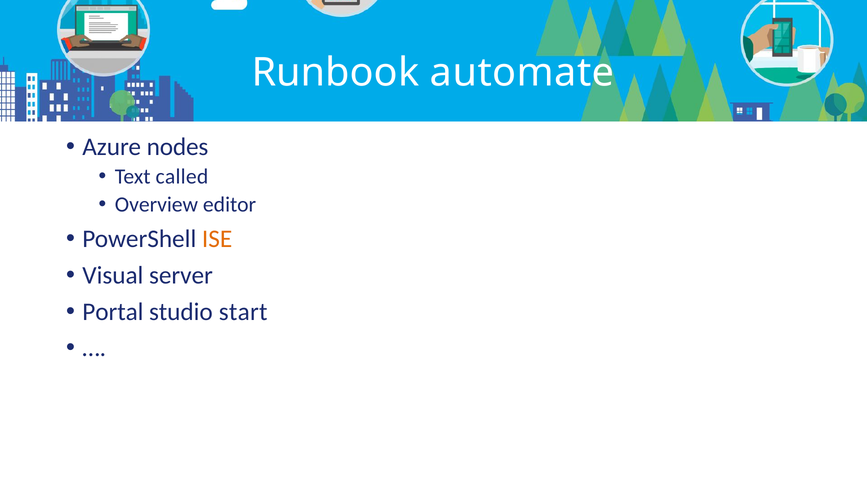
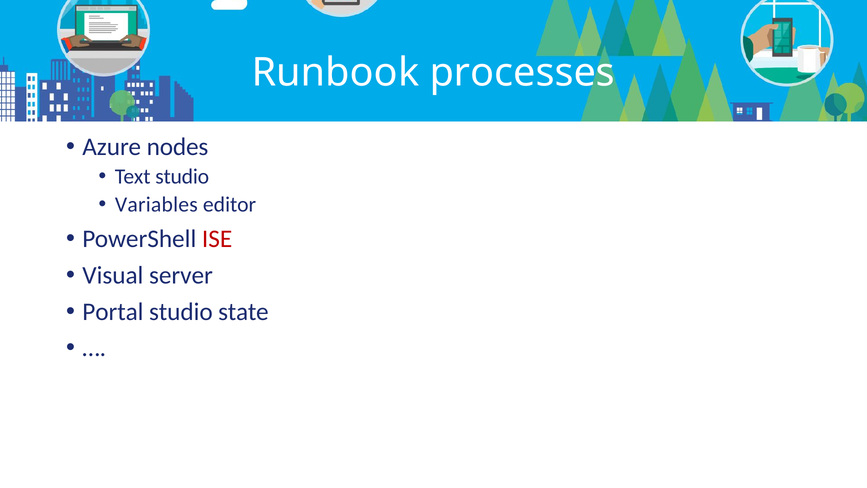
automate: automate -> processes
Text called: called -> studio
Overview: Overview -> Variables
ISE colour: orange -> red
start: start -> state
